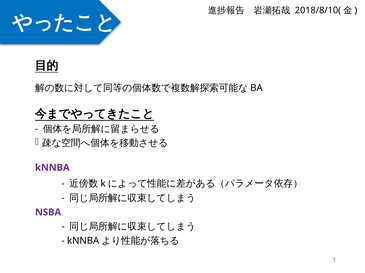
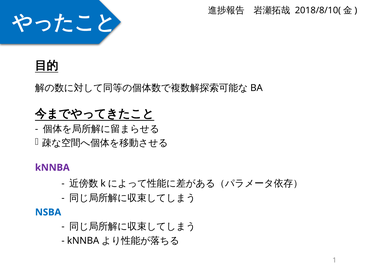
NSBA colour: purple -> blue
